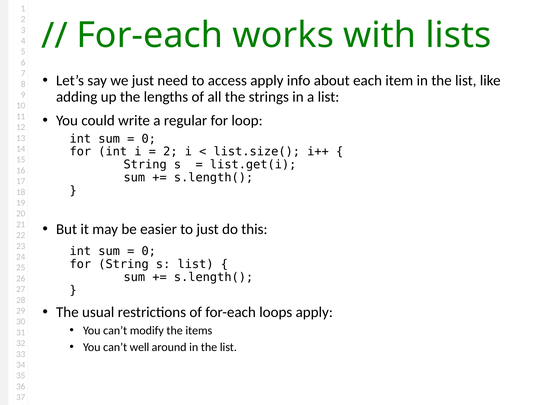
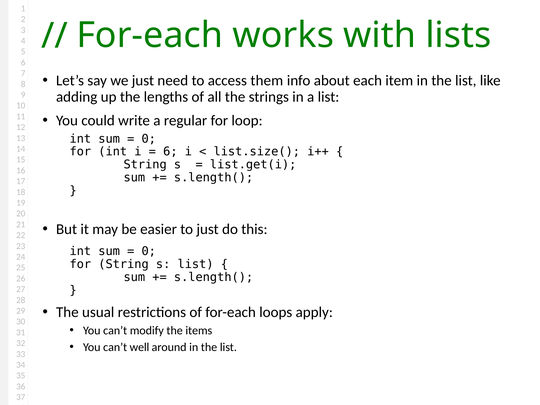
access apply: apply -> them
2 at (170, 152): 2 -> 6
